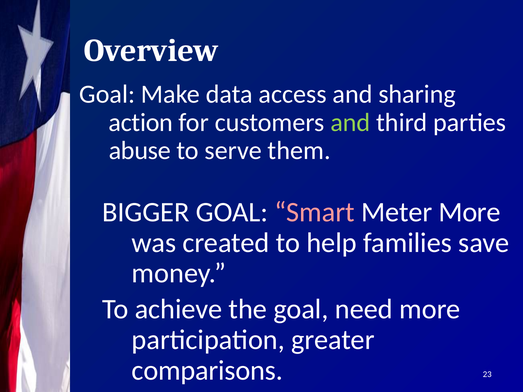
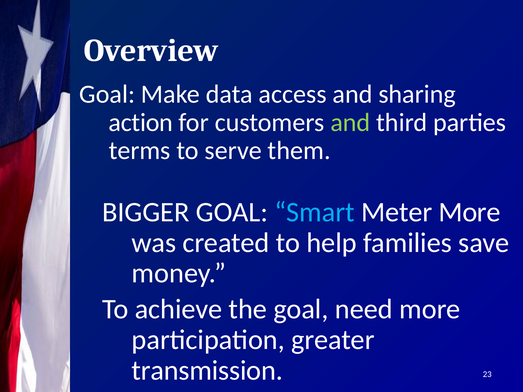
abuse: abuse -> terms
Smart colour: pink -> light blue
comparisons: comparisons -> transmission
